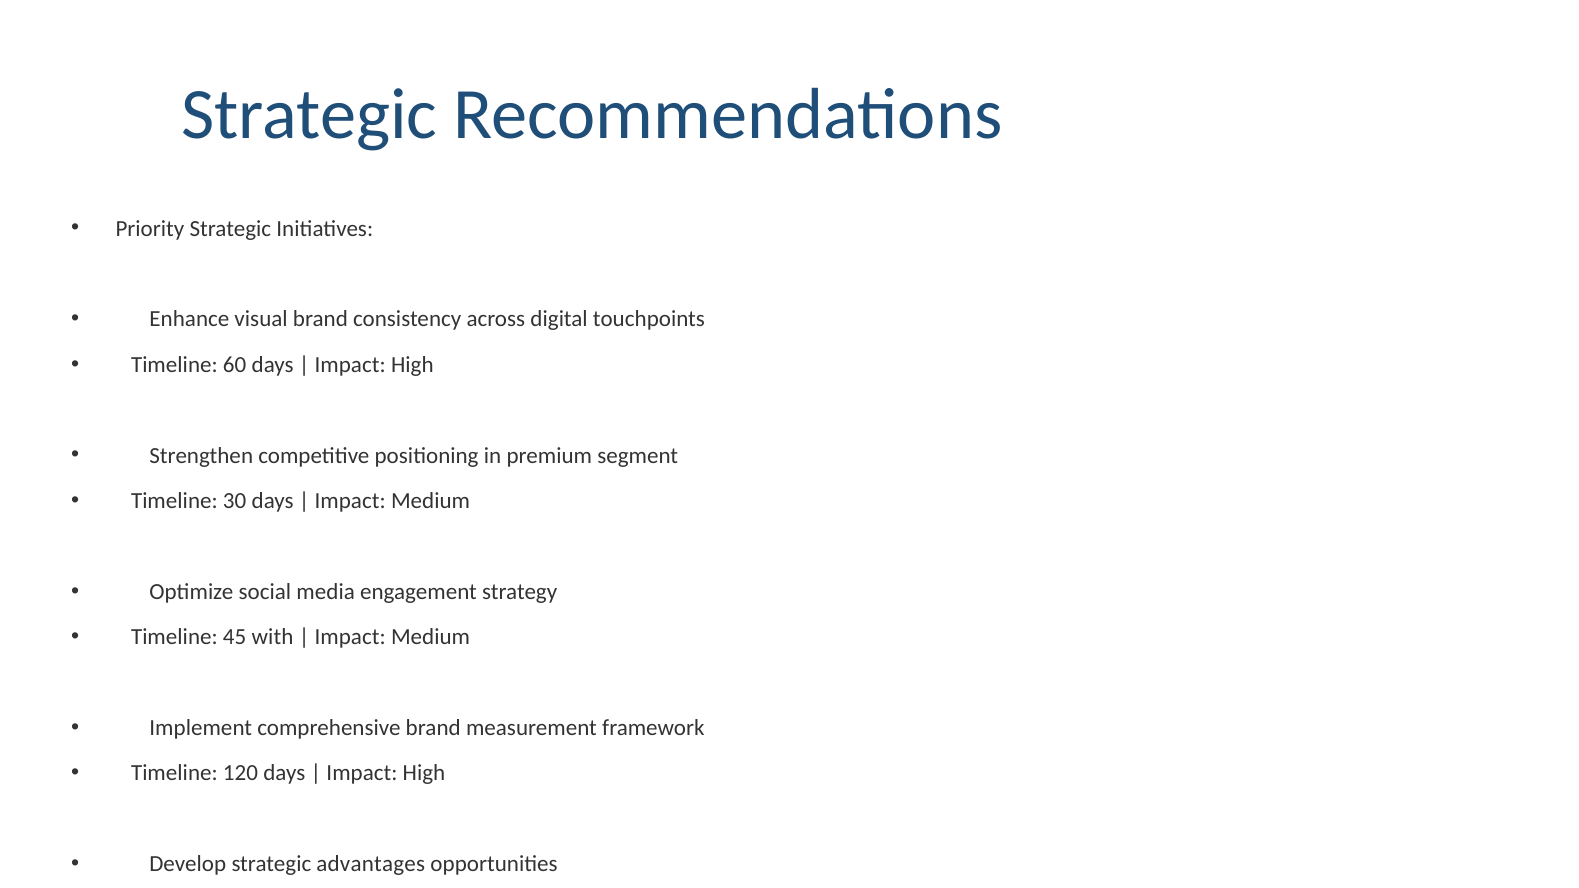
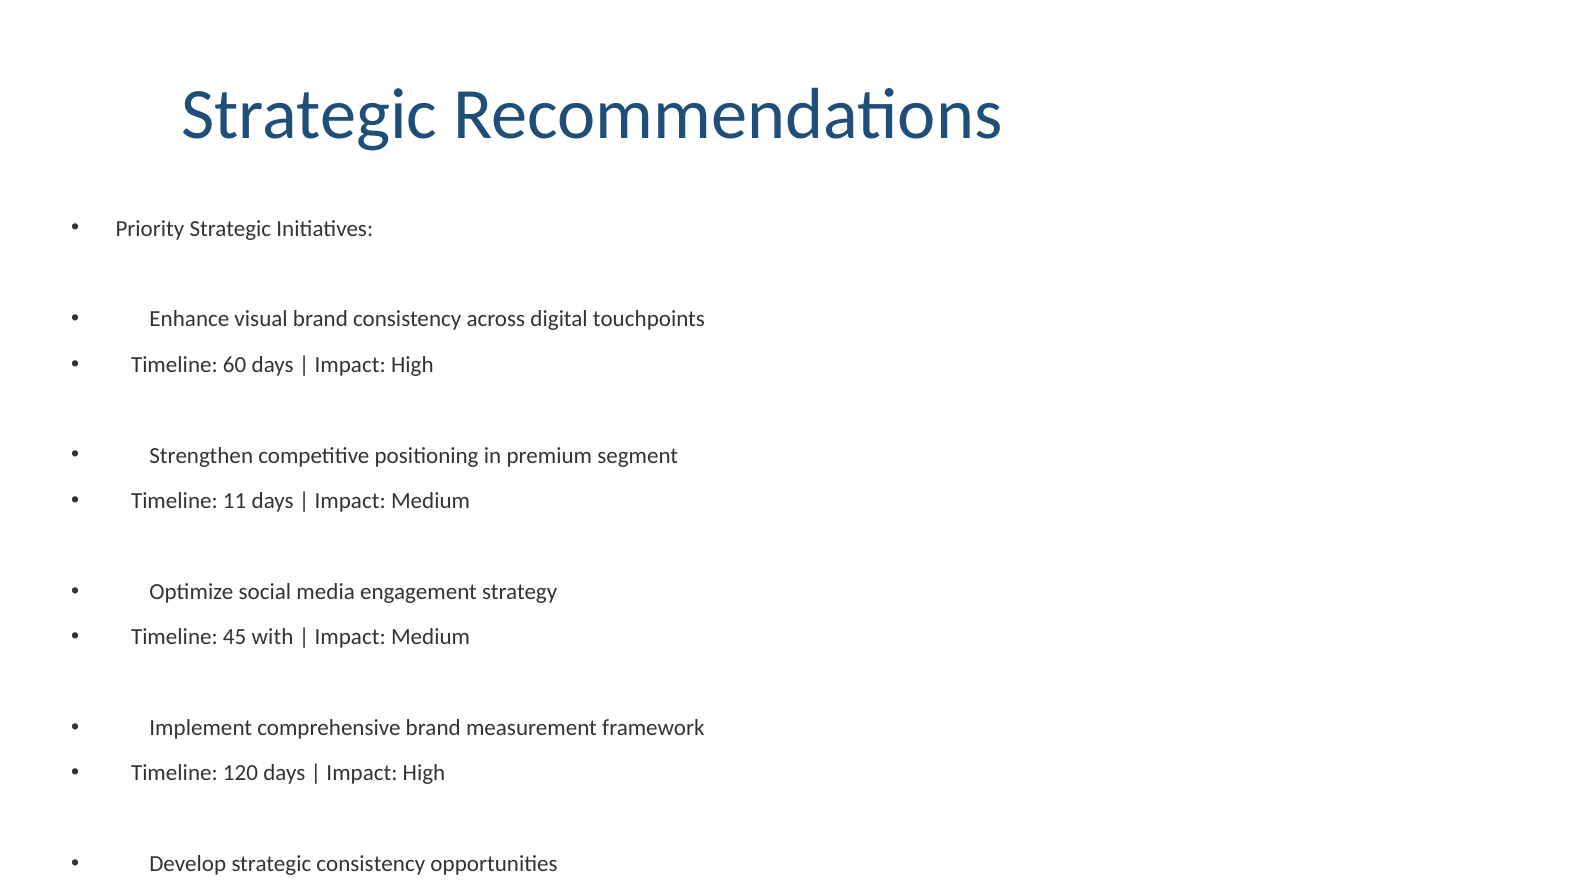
30: 30 -> 11
strategic advantages: advantages -> consistency
